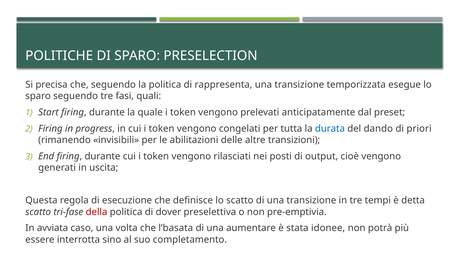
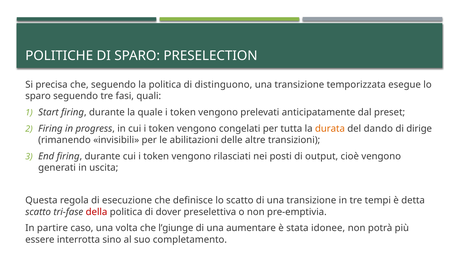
rappresenta: rappresenta -> distinguono
durata colour: blue -> orange
priori: priori -> dirige
avviata: avviata -> partire
l’basata: l’basata -> l’giunge
